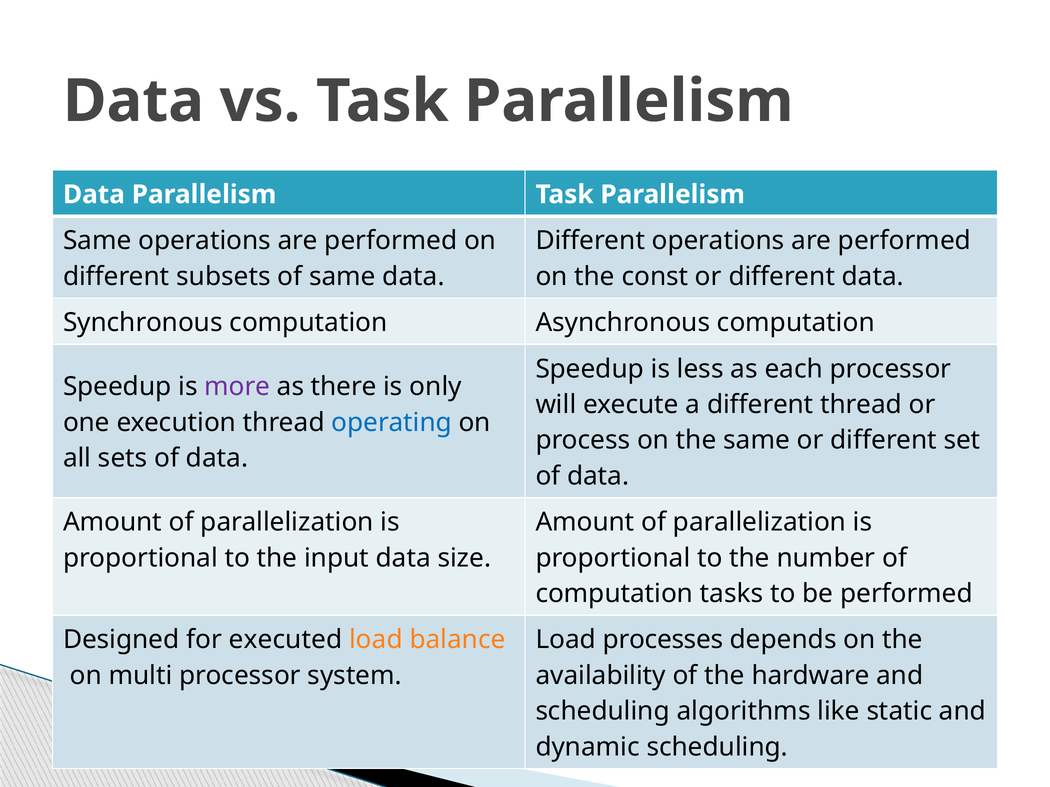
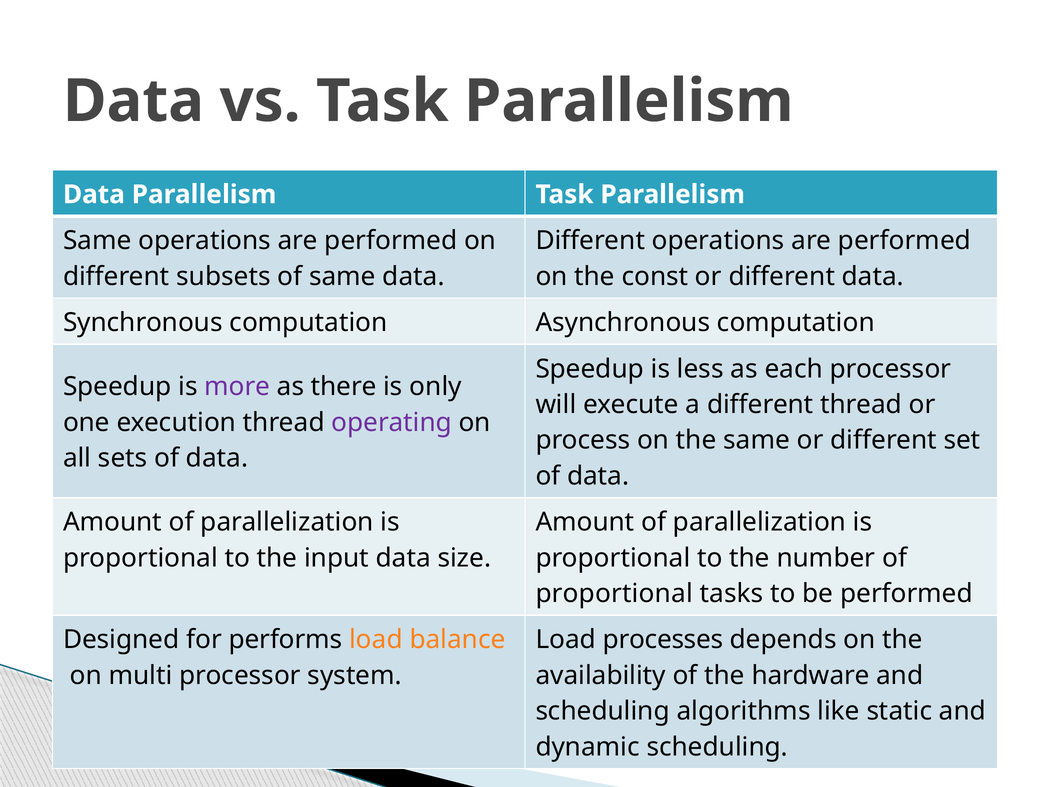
operating colour: blue -> purple
computation at (614, 594): computation -> proportional
executed: executed -> performs
